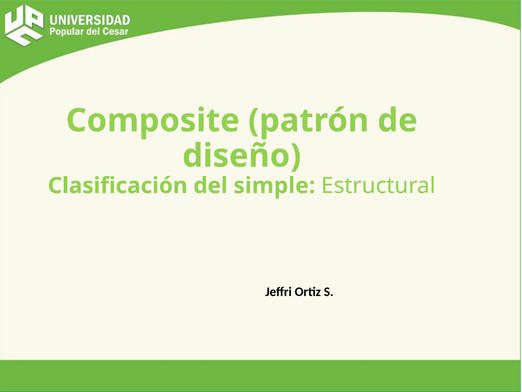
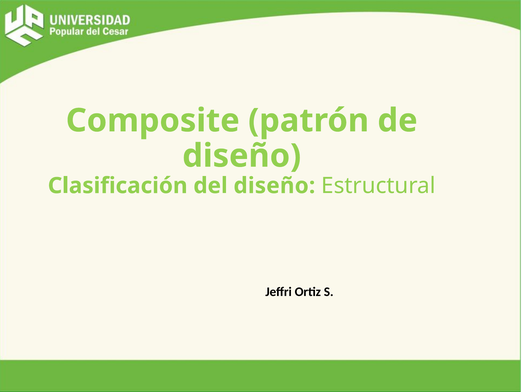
del simple: simple -> diseño
